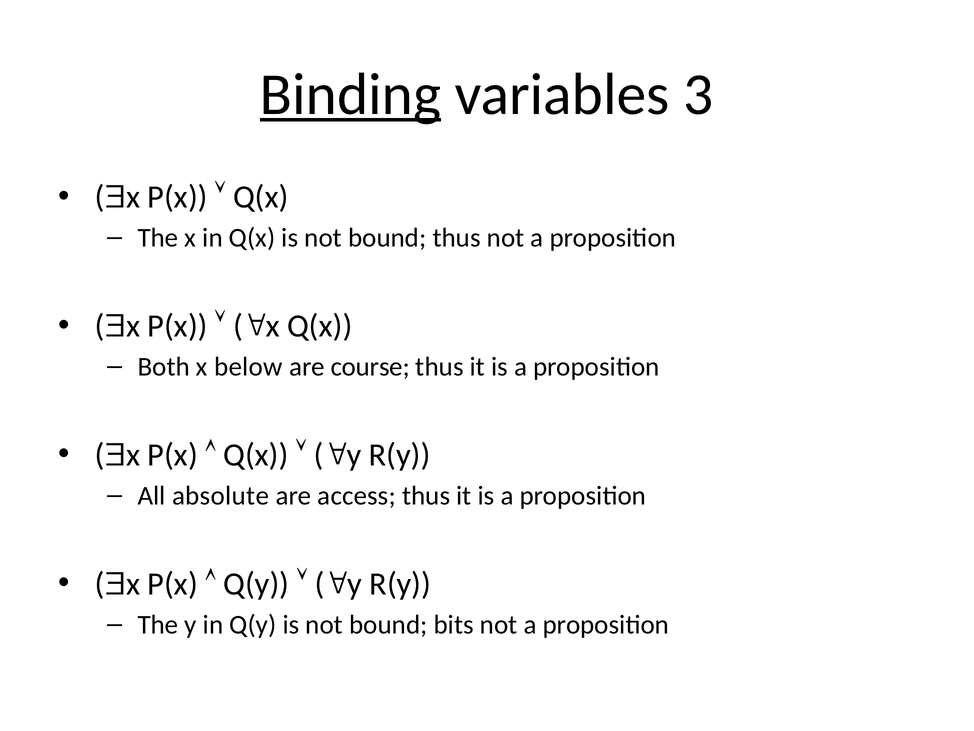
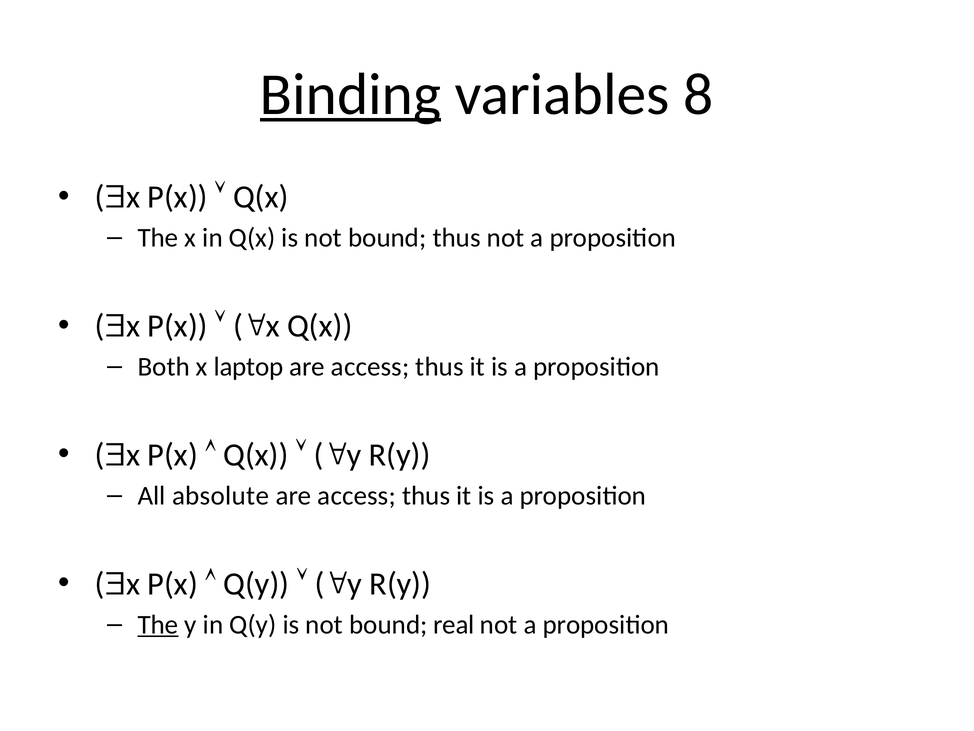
3: 3 -> 8
below: below -> laptop
course at (370, 367): course -> access
The at (158, 624) underline: none -> present
bits: bits -> real
